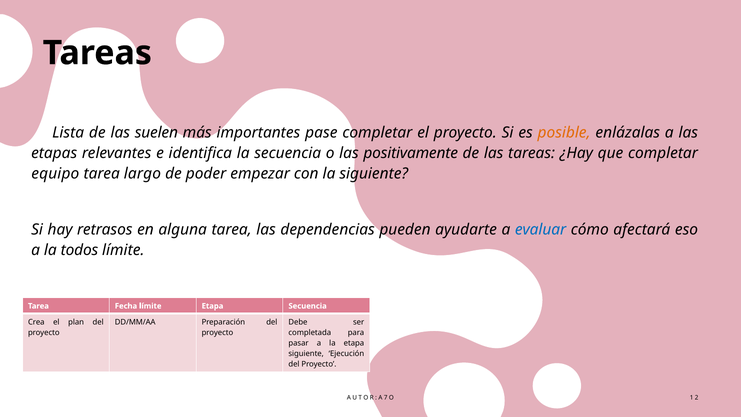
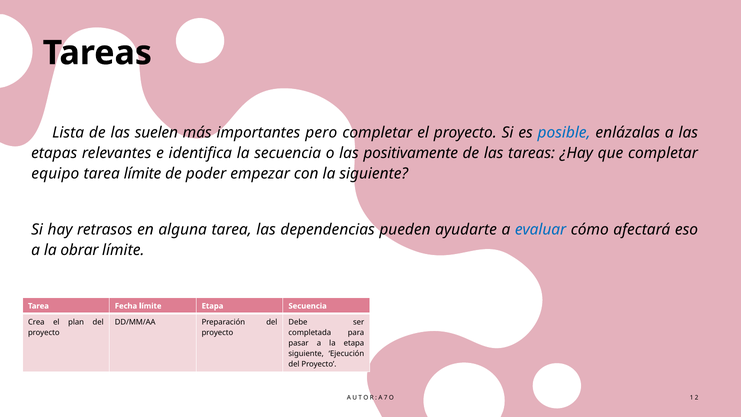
pase: pase -> pero
posible colour: orange -> blue
tarea largo: largo -> límite
todos: todos -> obrar
